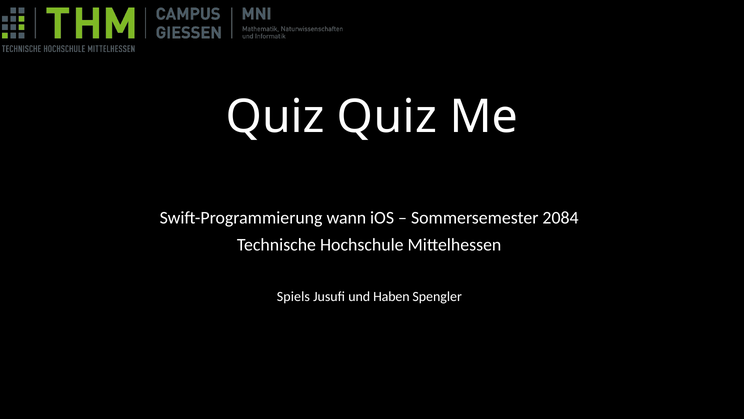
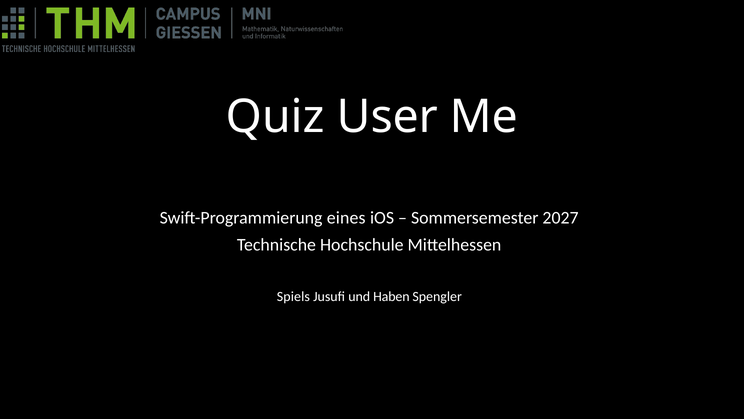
Quiz Quiz: Quiz -> User
wann: wann -> eines
2084: 2084 -> 2027
